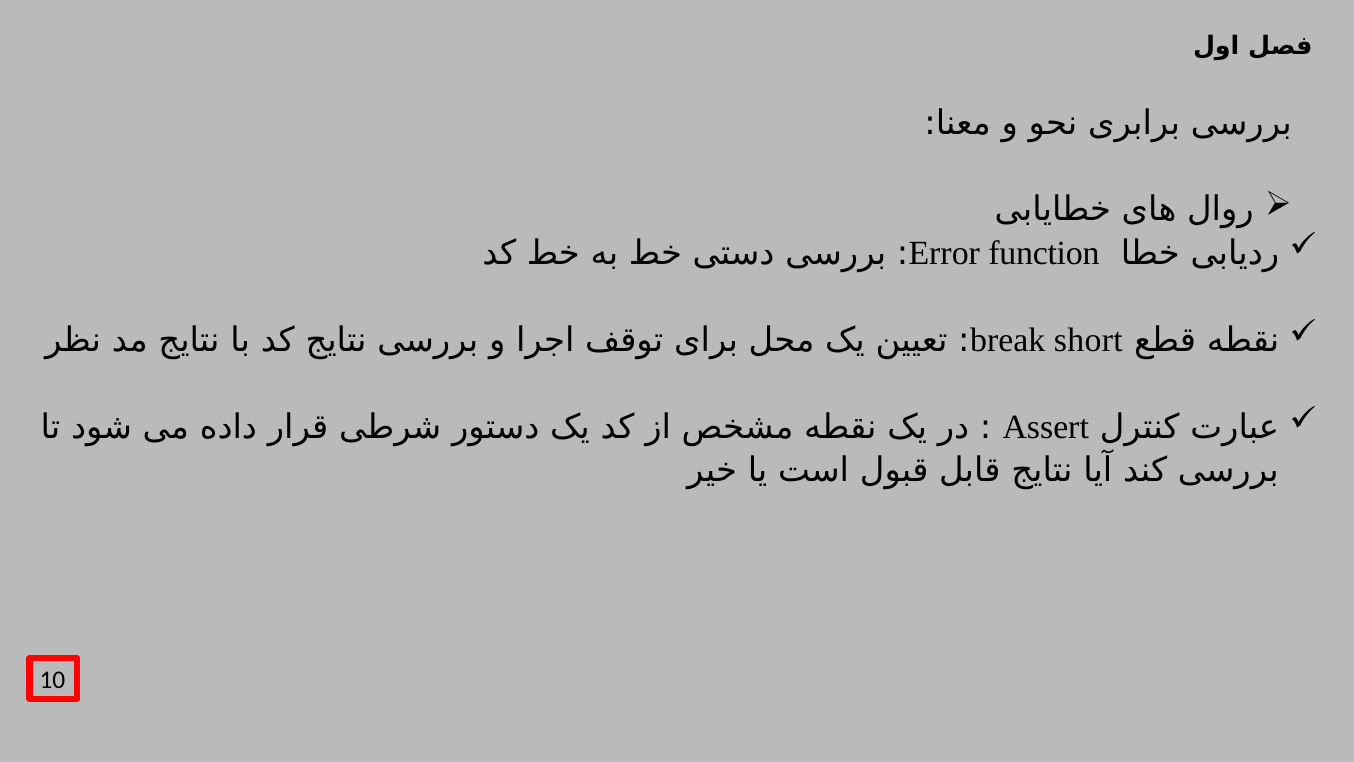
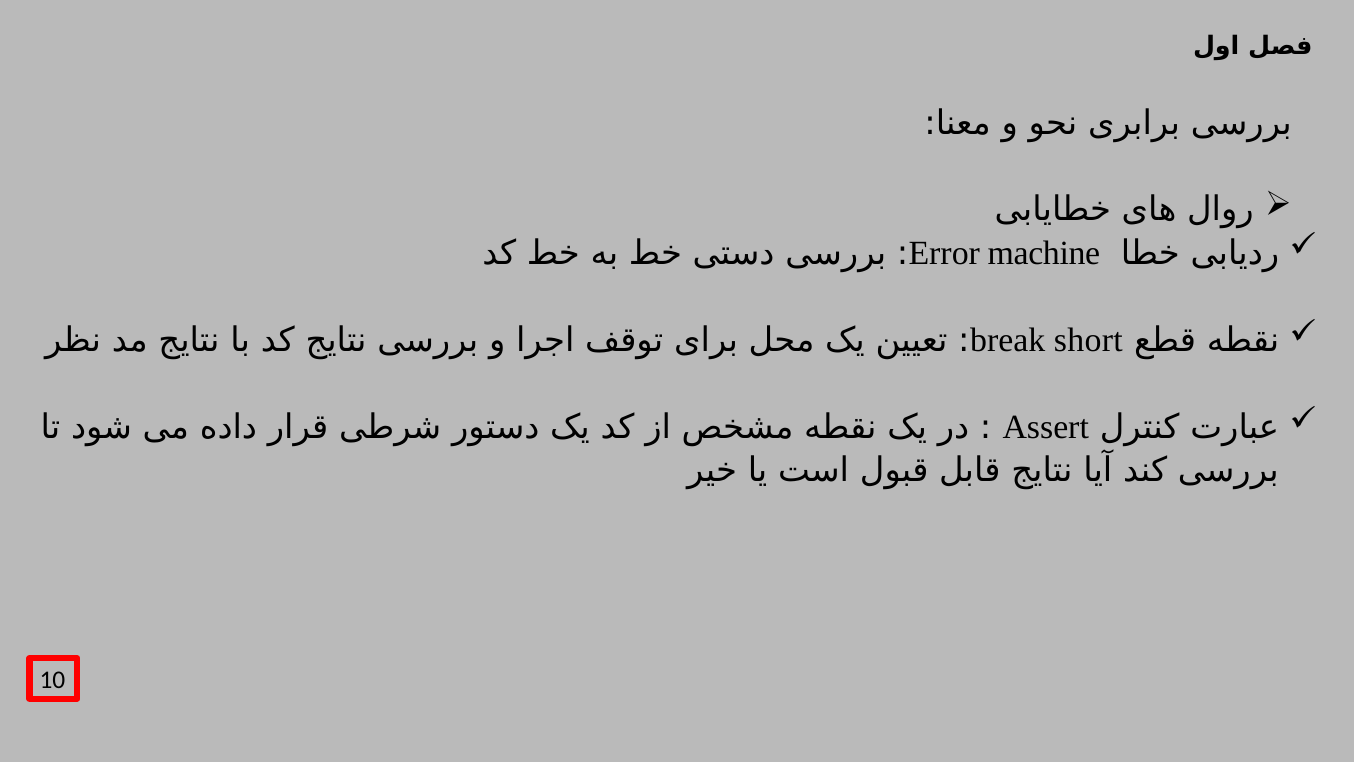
function: function -> machine
